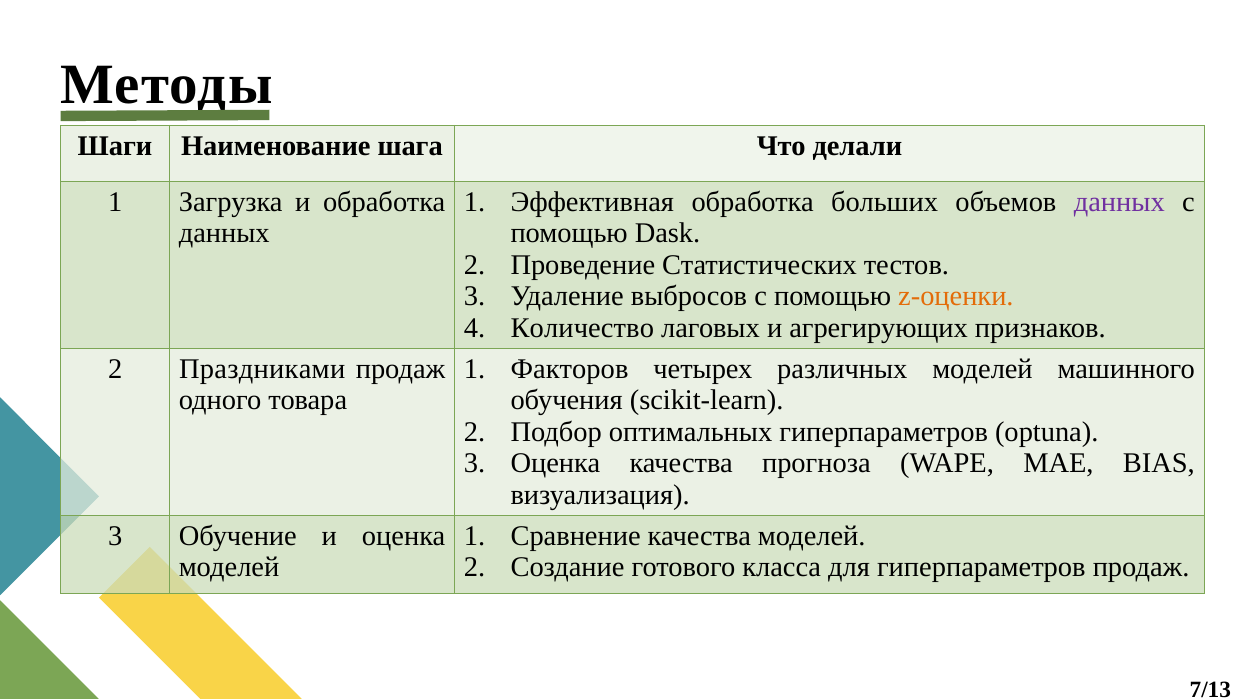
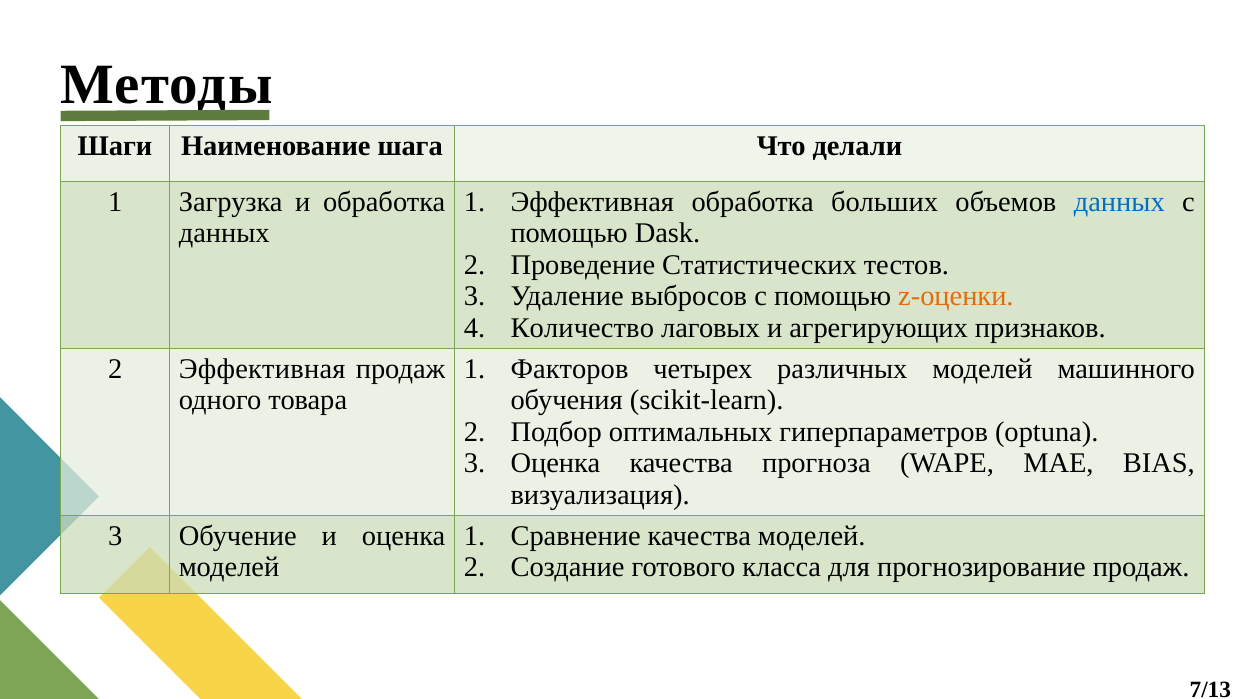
данных at (1119, 202) colour: purple -> blue
2 Праздниками: Праздниками -> Эффективная
для гиперпараметров: гиперпараметров -> прогнозирование
